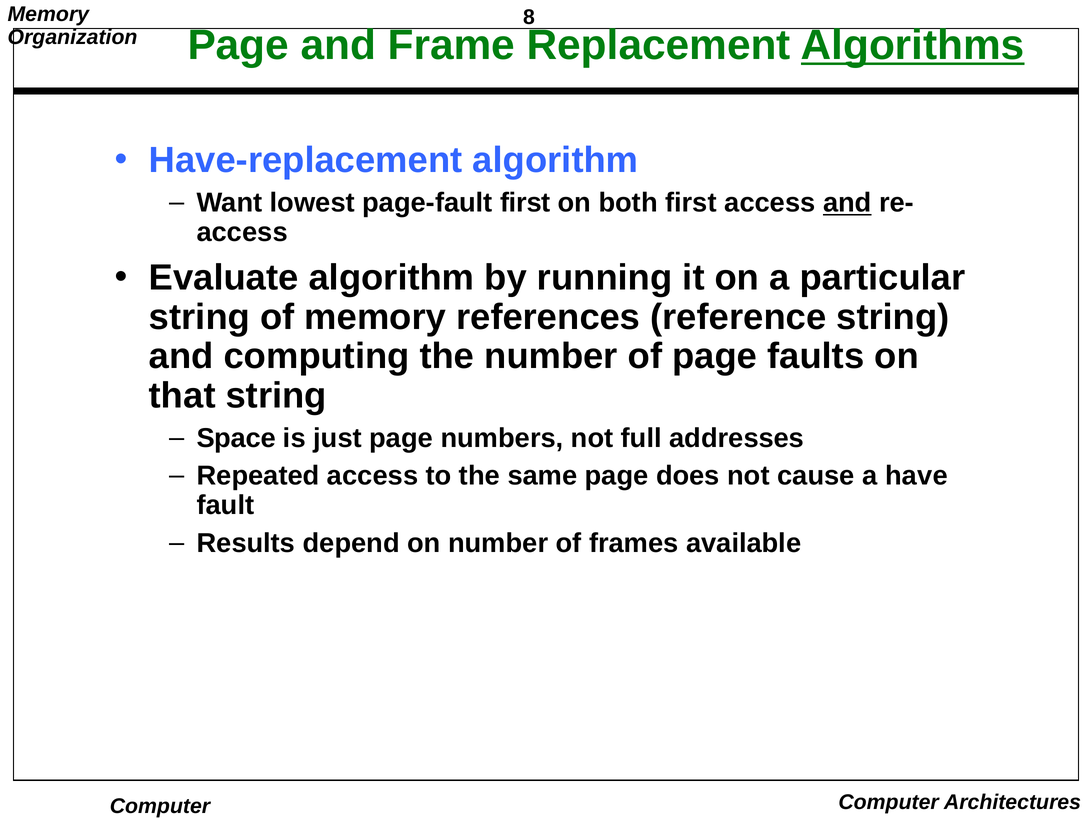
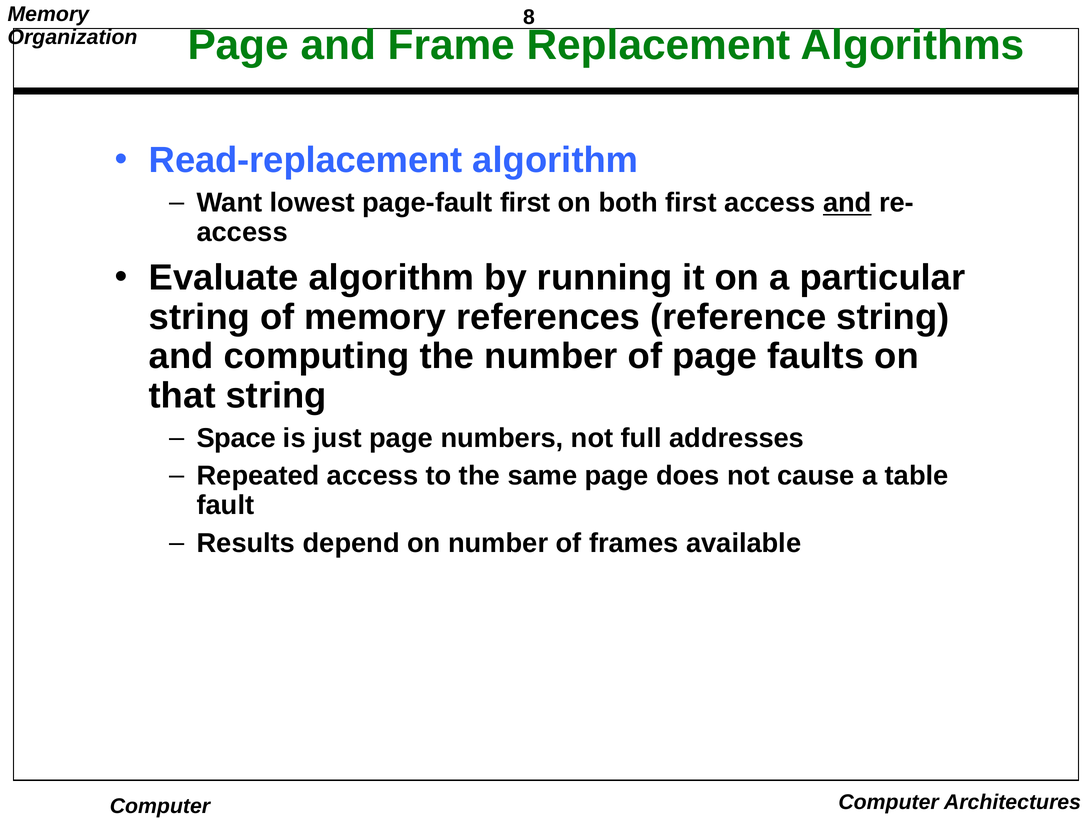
Algorithms underline: present -> none
Have-replacement: Have-replacement -> Read-replacement
have: have -> table
